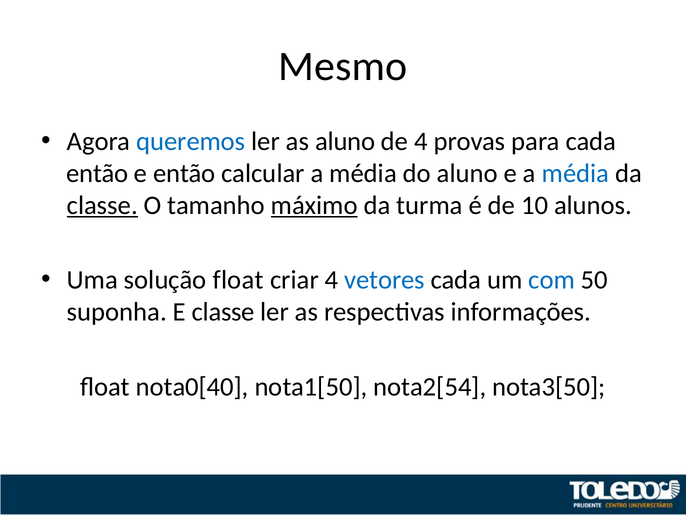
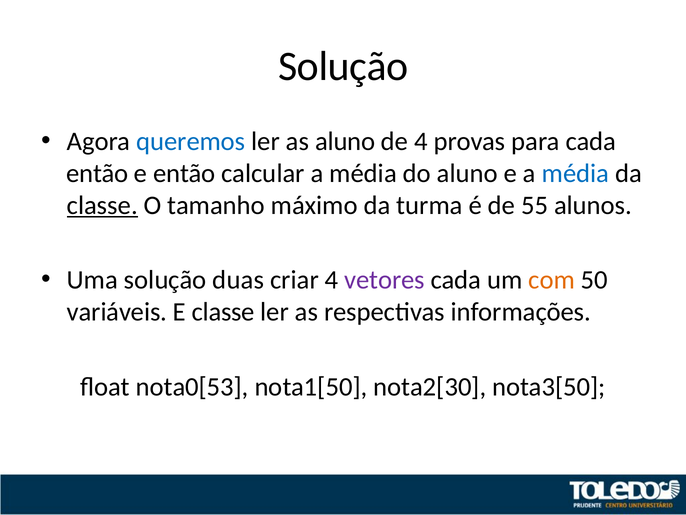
Mesmo at (343, 66): Mesmo -> Solução
máximo underline: present -> none
10: 10 -> 55
solução float: float -> duas
vetores colour: blue -> purple
com colour: blue -> orange
suponha: suponha -> variáveis
nota0[40: nota0[40 -> nota0[53
nota2[54: nota2[54 -> nota2[30
